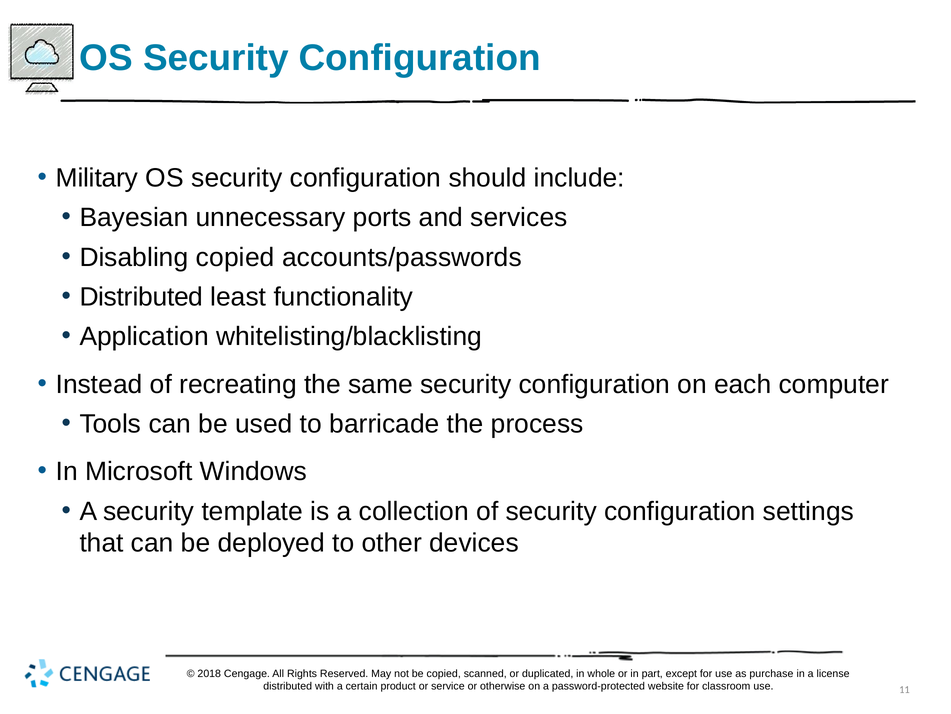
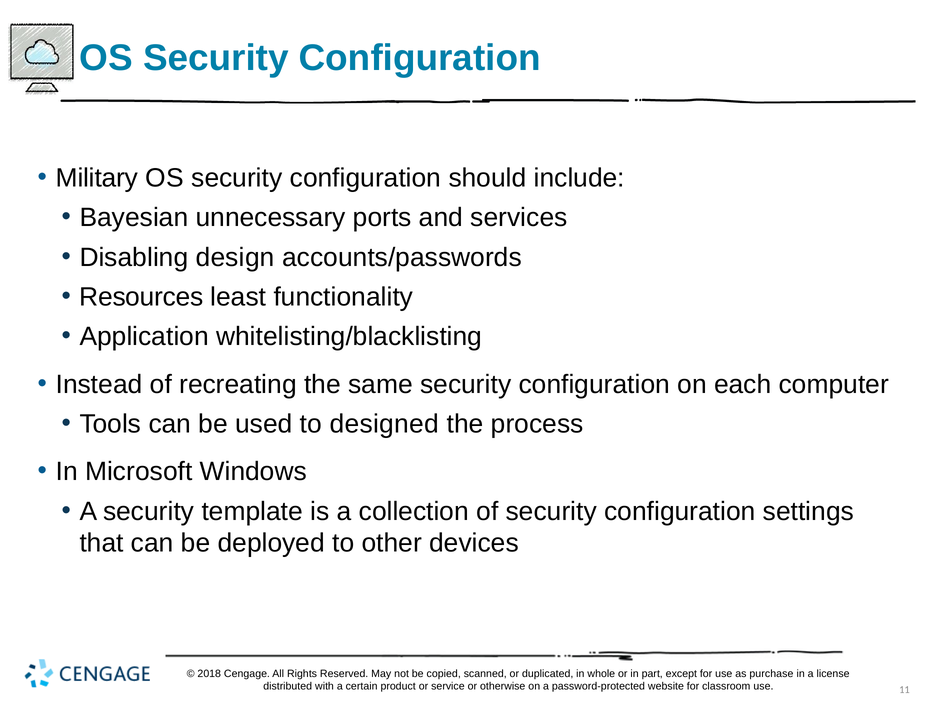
Disabling copied: copied -> design
Distributed at (141, 297): Distributed -> Resources
barricade: barricade -> designed
